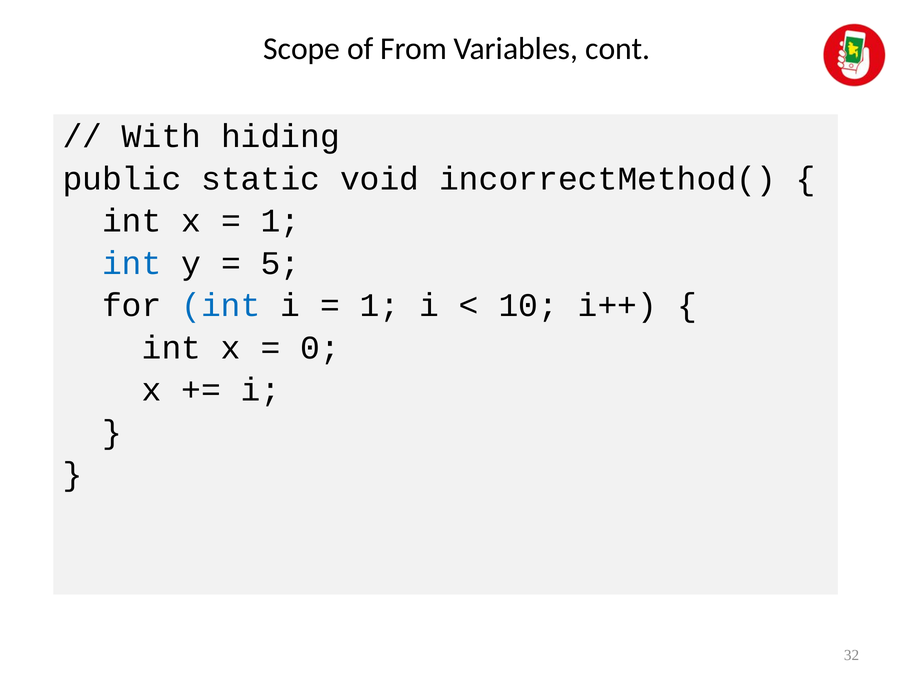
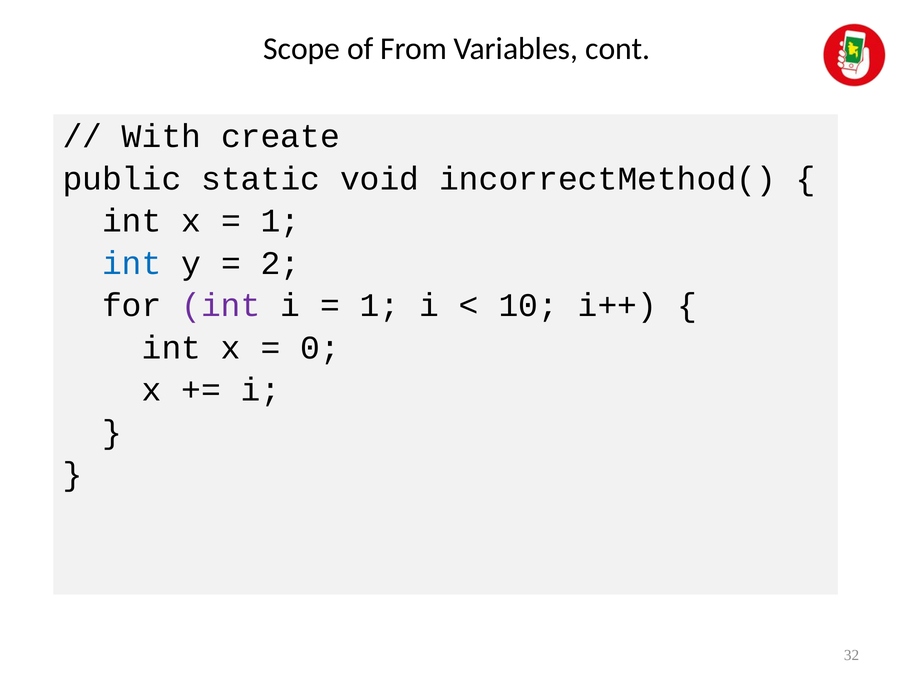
hiding: hiding -> create
5: 5 -> 2
int at (221, 305) colour: blue -> purple
